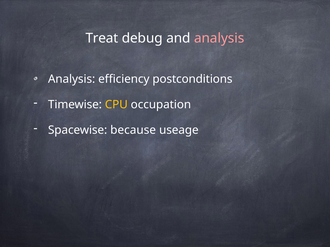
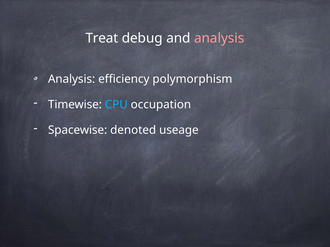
postconditions: postconditions -> polymorphism
CPU colour: yellow -> light blue
because: because -> denoted
